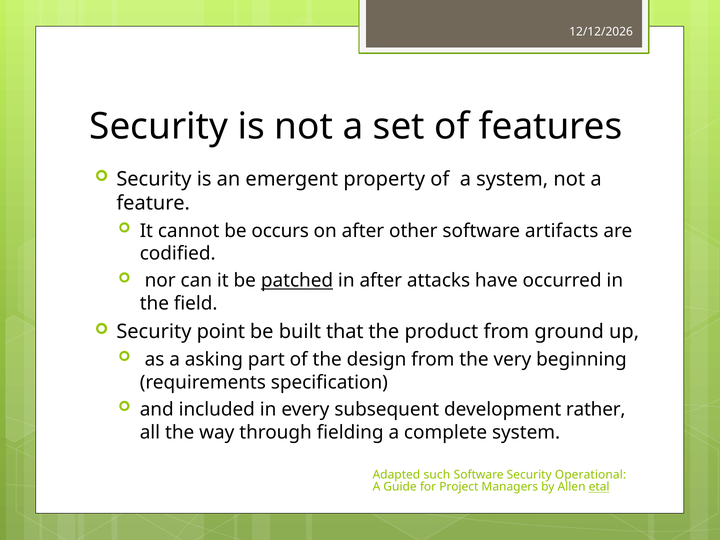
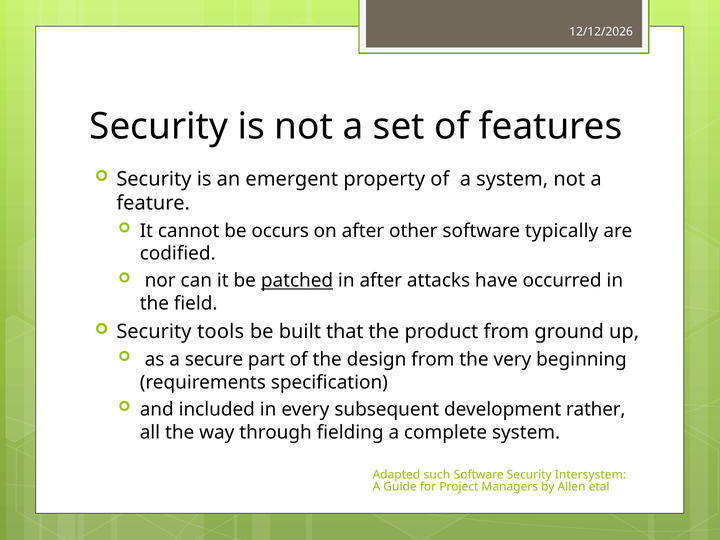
artifacts: artifacts -> typically
point: point -> tools
asking: asking -> secure
Operational: Operational -> Intersystem
etal underline: present -> none
